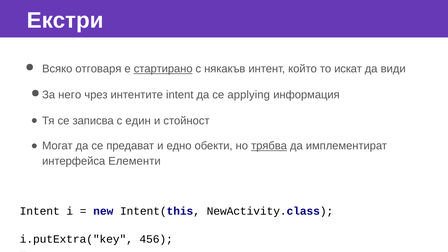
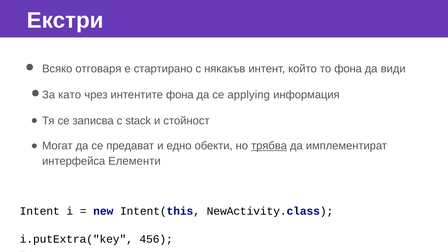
стартирано underline: present -> none
то искат: искат -> фона
него: него -> като
интентите intent: intent -> фона
един: един -> stack
